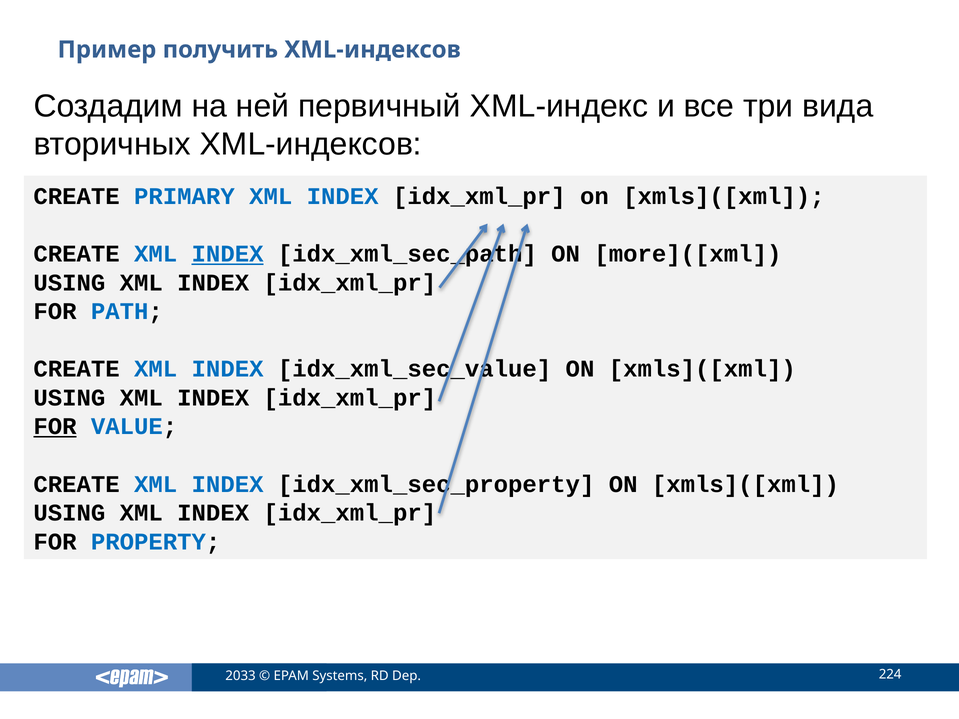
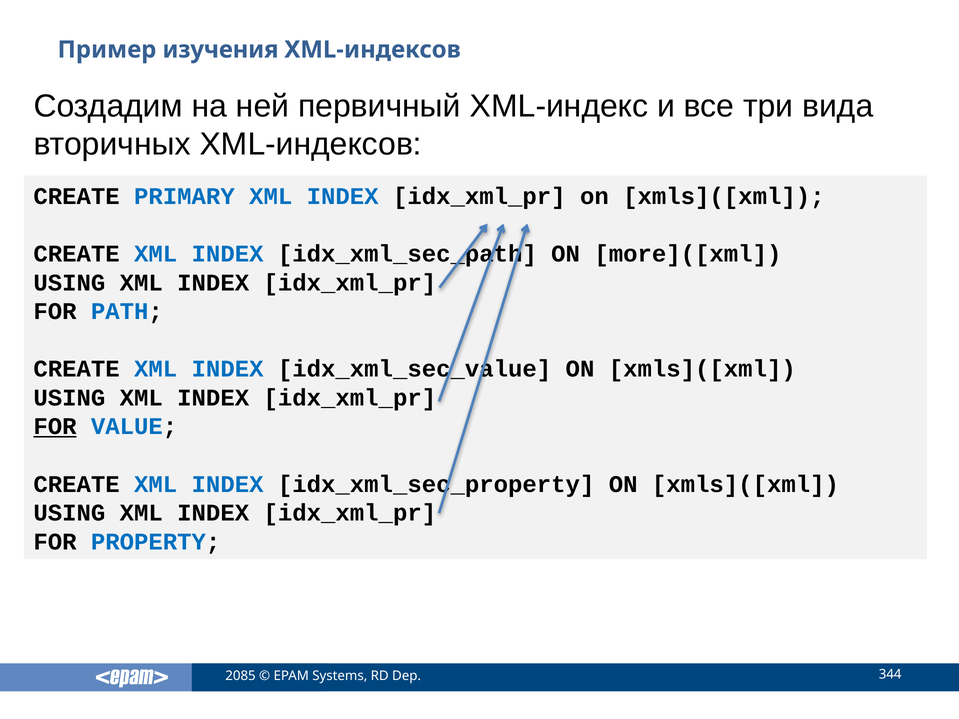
получить: получить -> изучения
INDEX at (228, 254) underline: present -> none
2033: 2033 -> 2085
224: 224 -> 344
